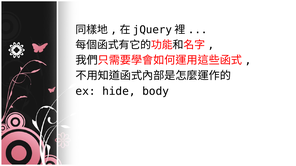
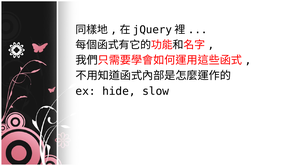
body: body -> slow
